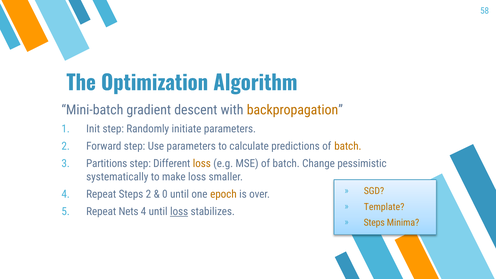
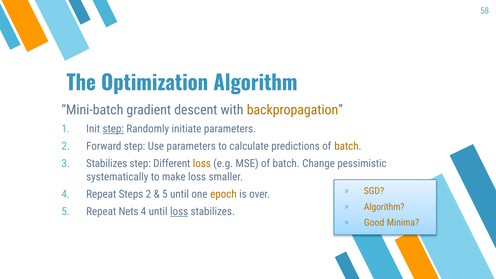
step at (113, 129) underline: none -> present
3 Partitions: Partitions -> Stabilizes
0 at (165, 194): 0 -> 5
Template at (384, 207): Template -> Algorithm
Steps at (374, 223): Steps -> Good
